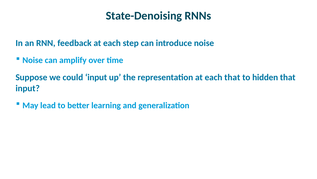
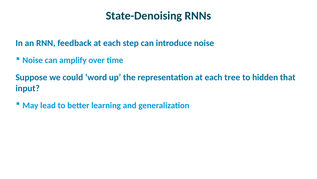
could input: input -> word
each that: that -> tree
